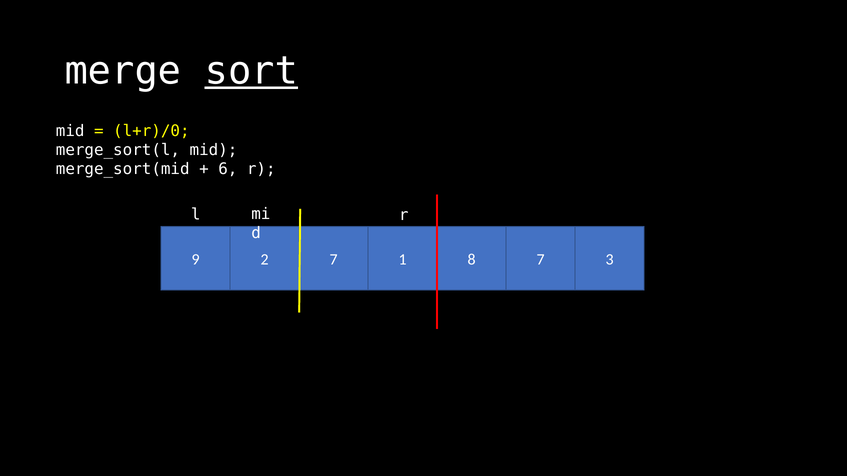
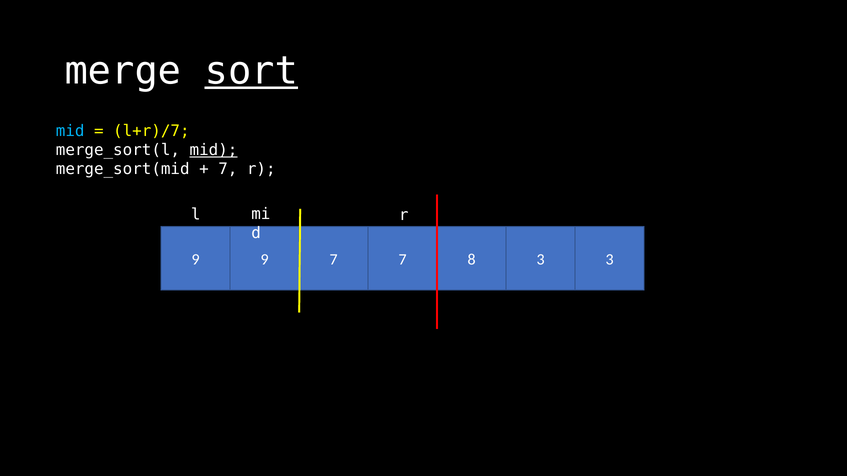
mid at (70, 131) colour: white -> light blue
l+r)/0: l+r)/0 -> l+r)/7
mid at (214, 150) underline: none -> present
6 at (228, 169): 6 -> 7
9 2: 2 -> 9
7 1: 1 -> 7
8 7: 7 -> 3
